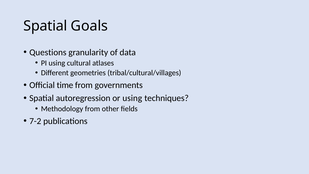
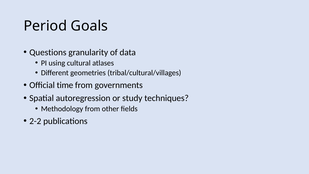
Spatial at (45, 26): Spatial -> Period
or using: using -> study
7-2: 7-2 -> 2-2
